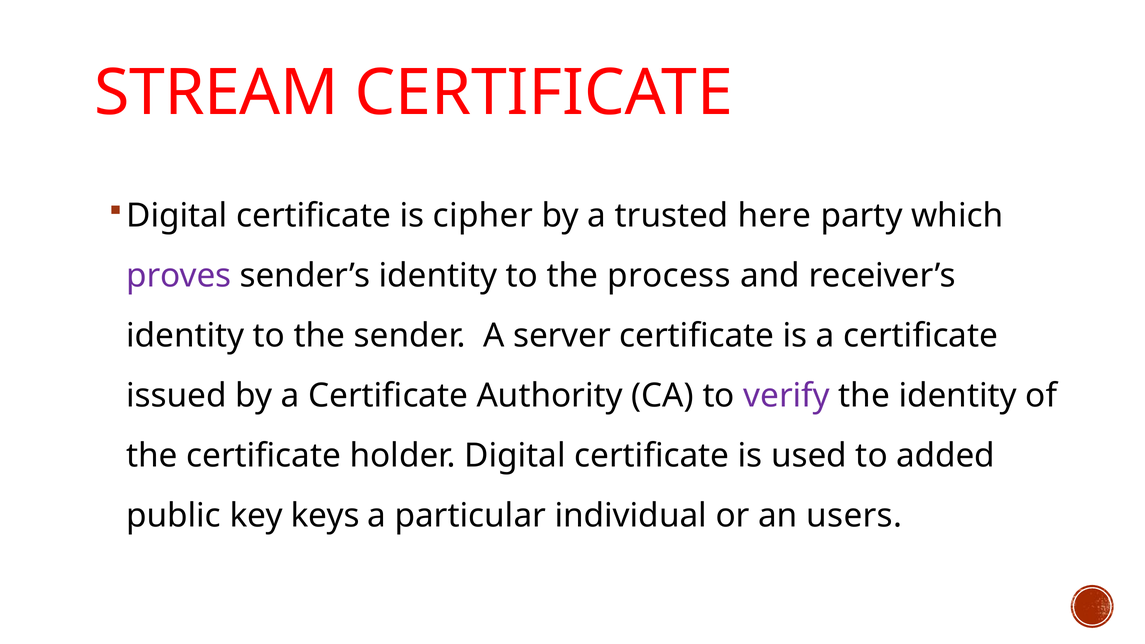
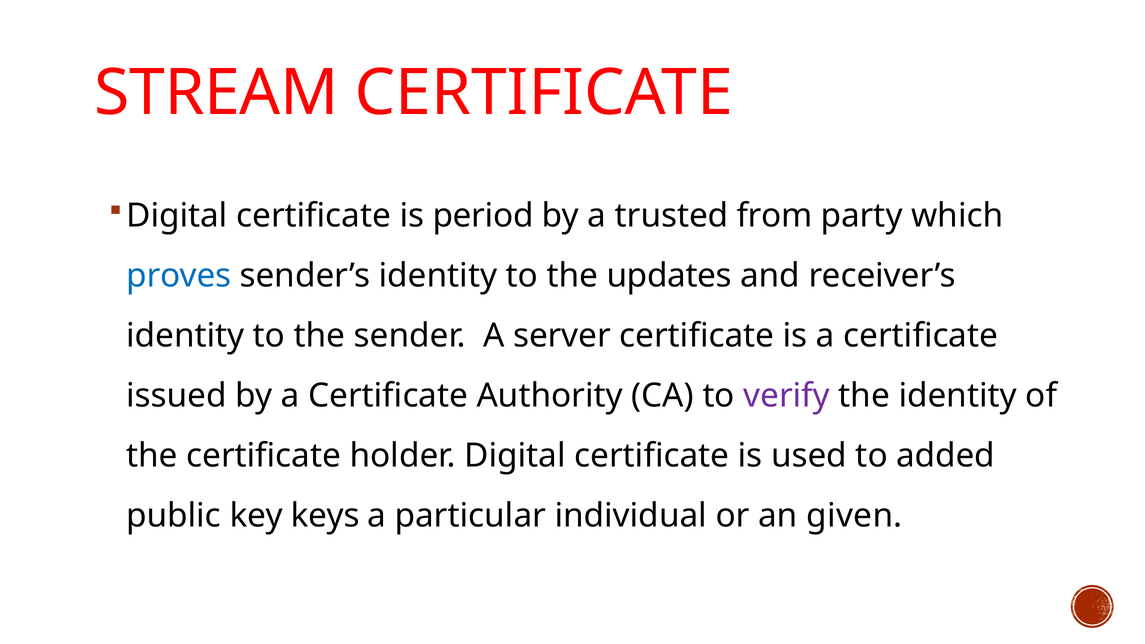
cipher: cipher -> period
here: here -> from
proves colour: purple -> blue
process: process -> updates
users: users -> given
